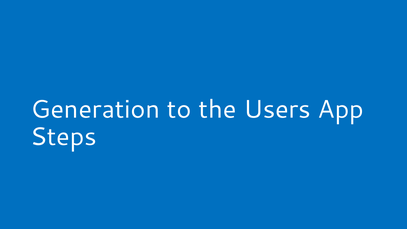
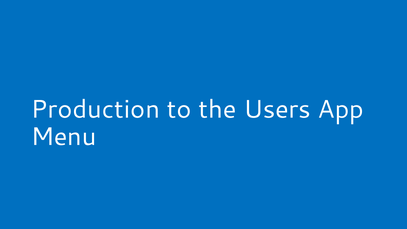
Generation: Generation -> Production
Steps: Steps -> Menu
